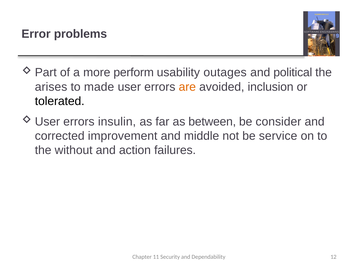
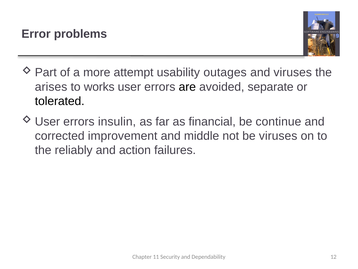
perform: perform -> attempt
and political: political -> viruses
made: made -> works
are colour: orange -> black
inclusion: inclusion -> separate
between: between -> financial
consider: consider -> continue
be service: service -> viruses
without: without -> reliably
